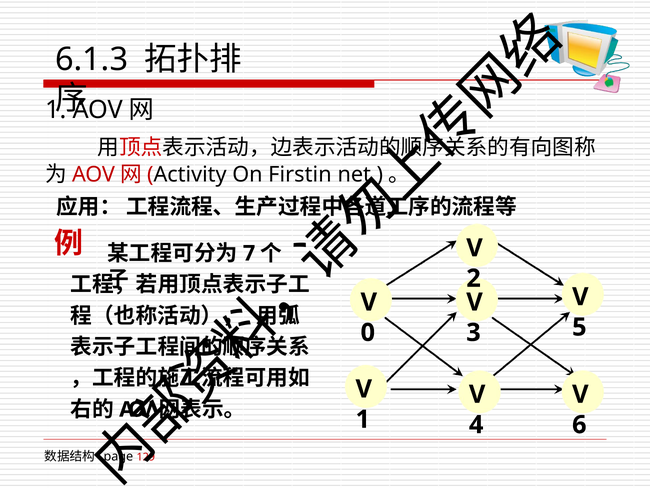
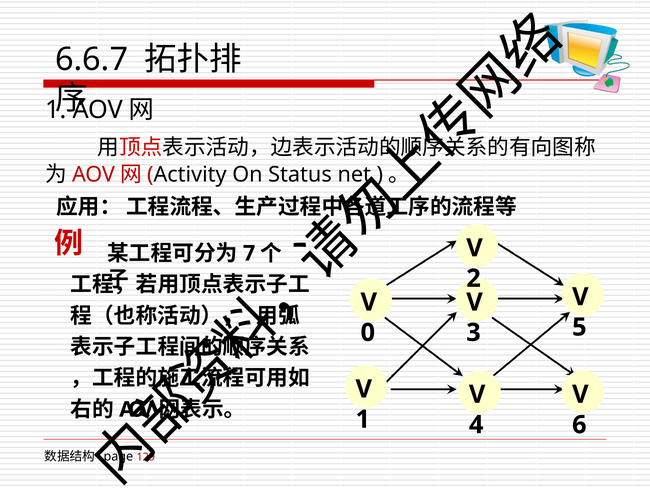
6.1.3: 6.1.3 -> 6.6.7
Firstin: Firstin -> Status
